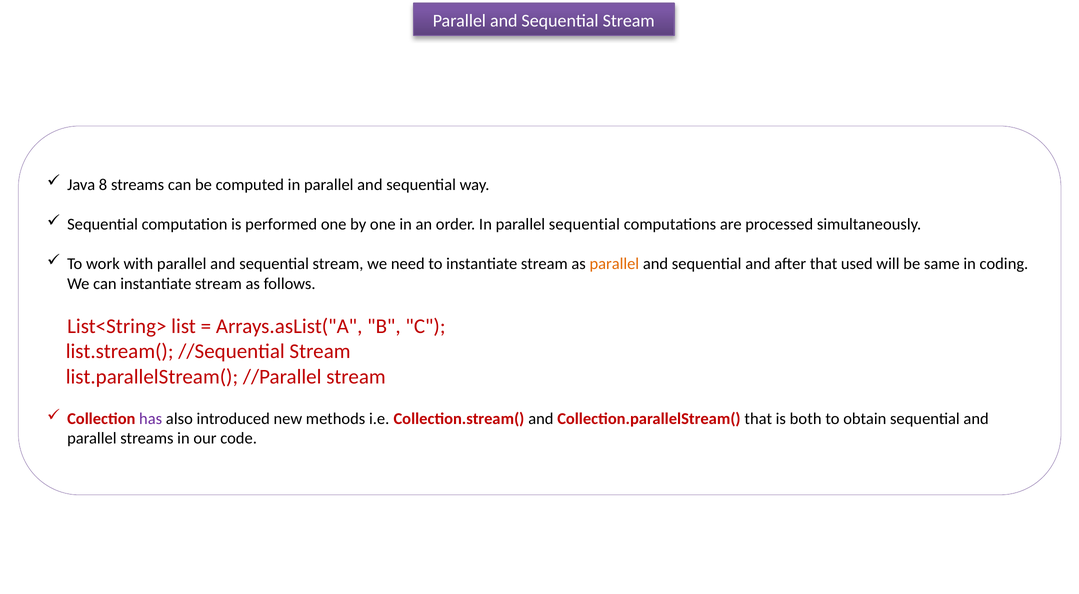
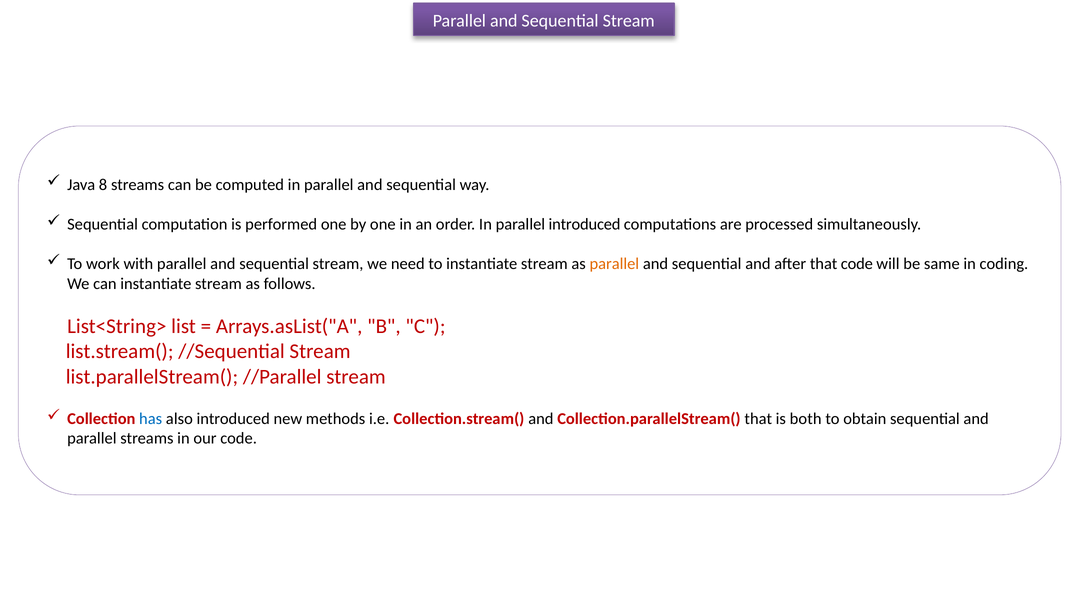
parallel sequential: sequential -> introduced
that used: used -> code
has colour: purple -> blue
